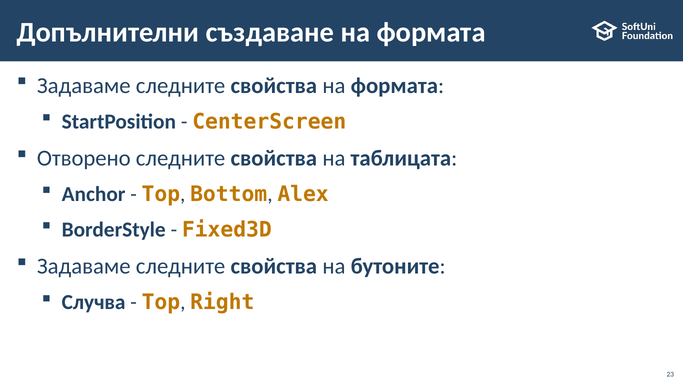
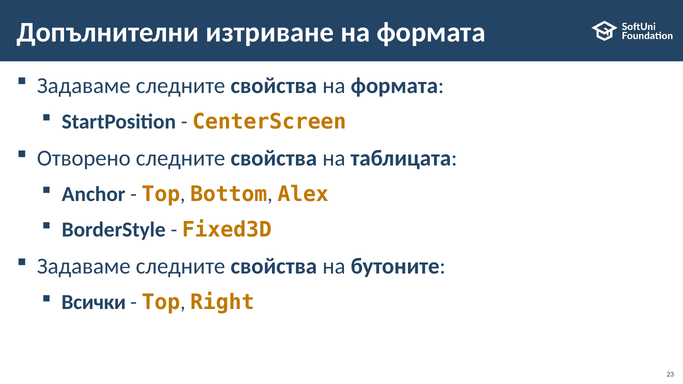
създаване: създаване -> изтриване
Случва: Случва -> Всички
